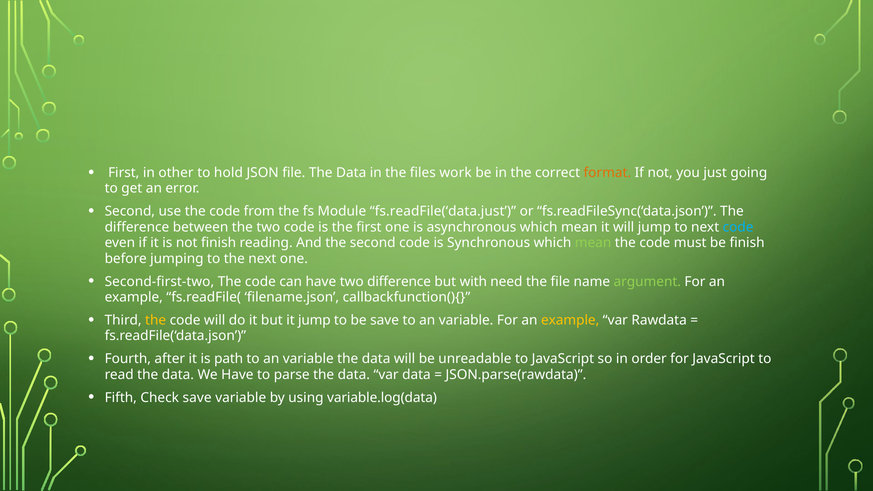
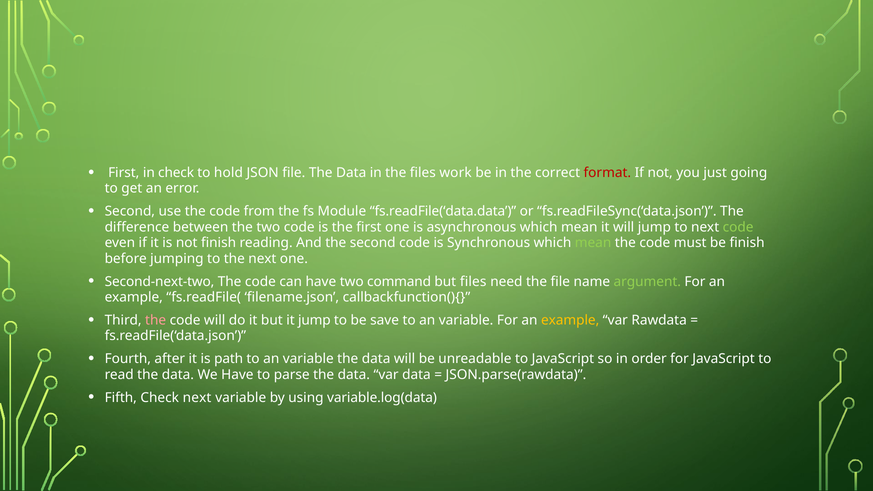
in other: other -> check
format colour: orange -> red
fs.readFile(‘data.just: fs.readFile(‘data.just -> fs.readFile(‘data.data
code at (738, 227) colour: light blue -> light green
Second-first-two: Second-first-two -> Second-next-two
two difference: difference -> command
but with: with -> files
the at (156, 320) colour: yellow -> pink
Check save: save -> next
